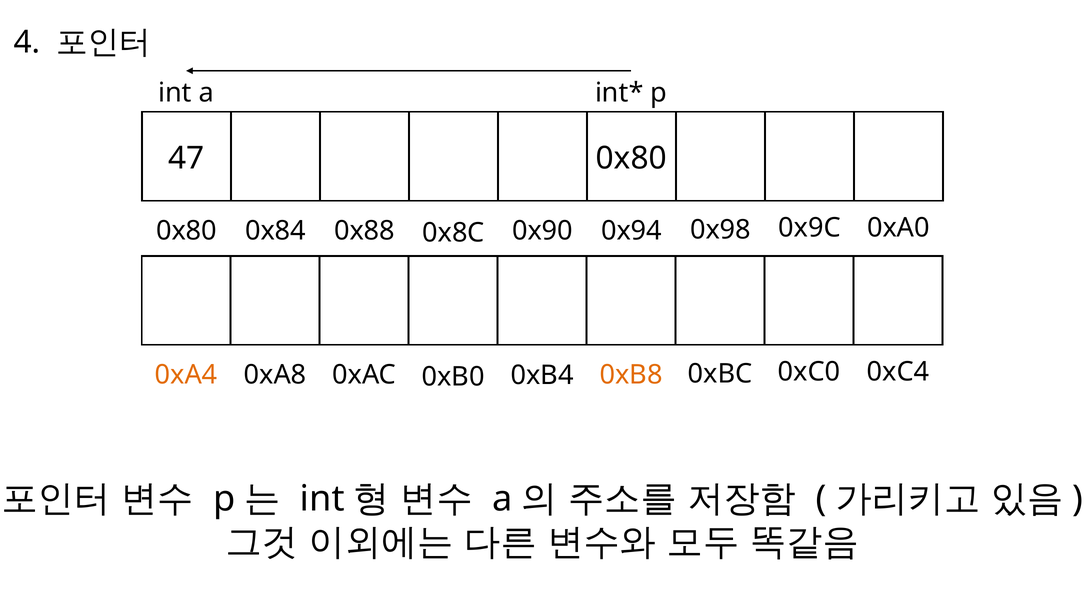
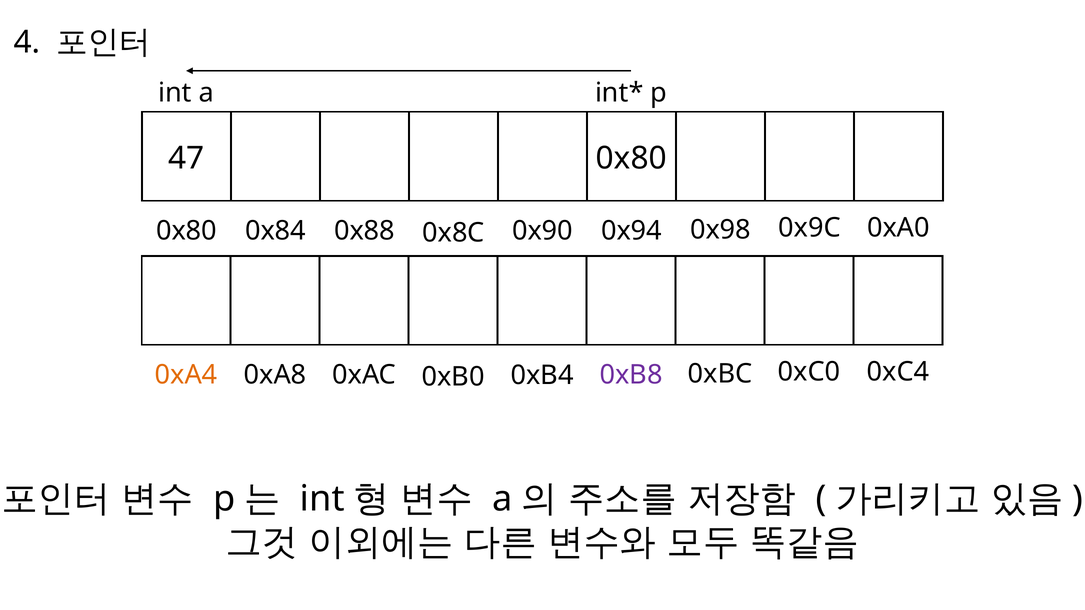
0xB8 colour: orange -> purple
